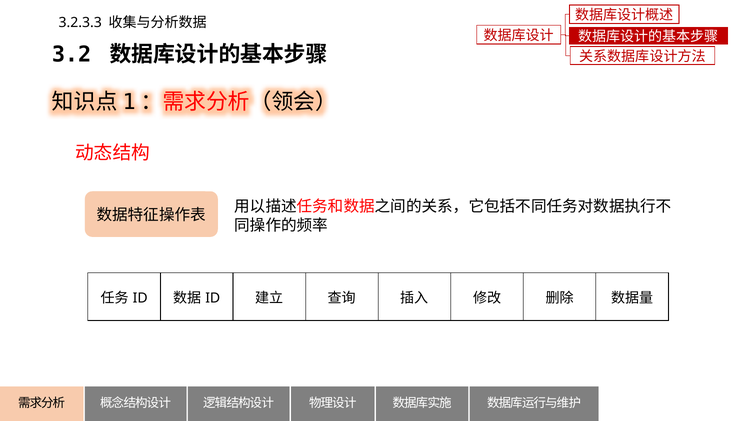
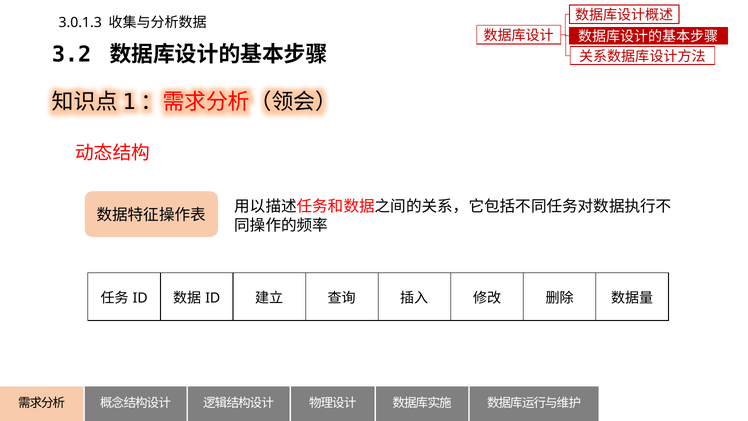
3.2.3.3: 3.2.3.3 -> 3.0.1.3
